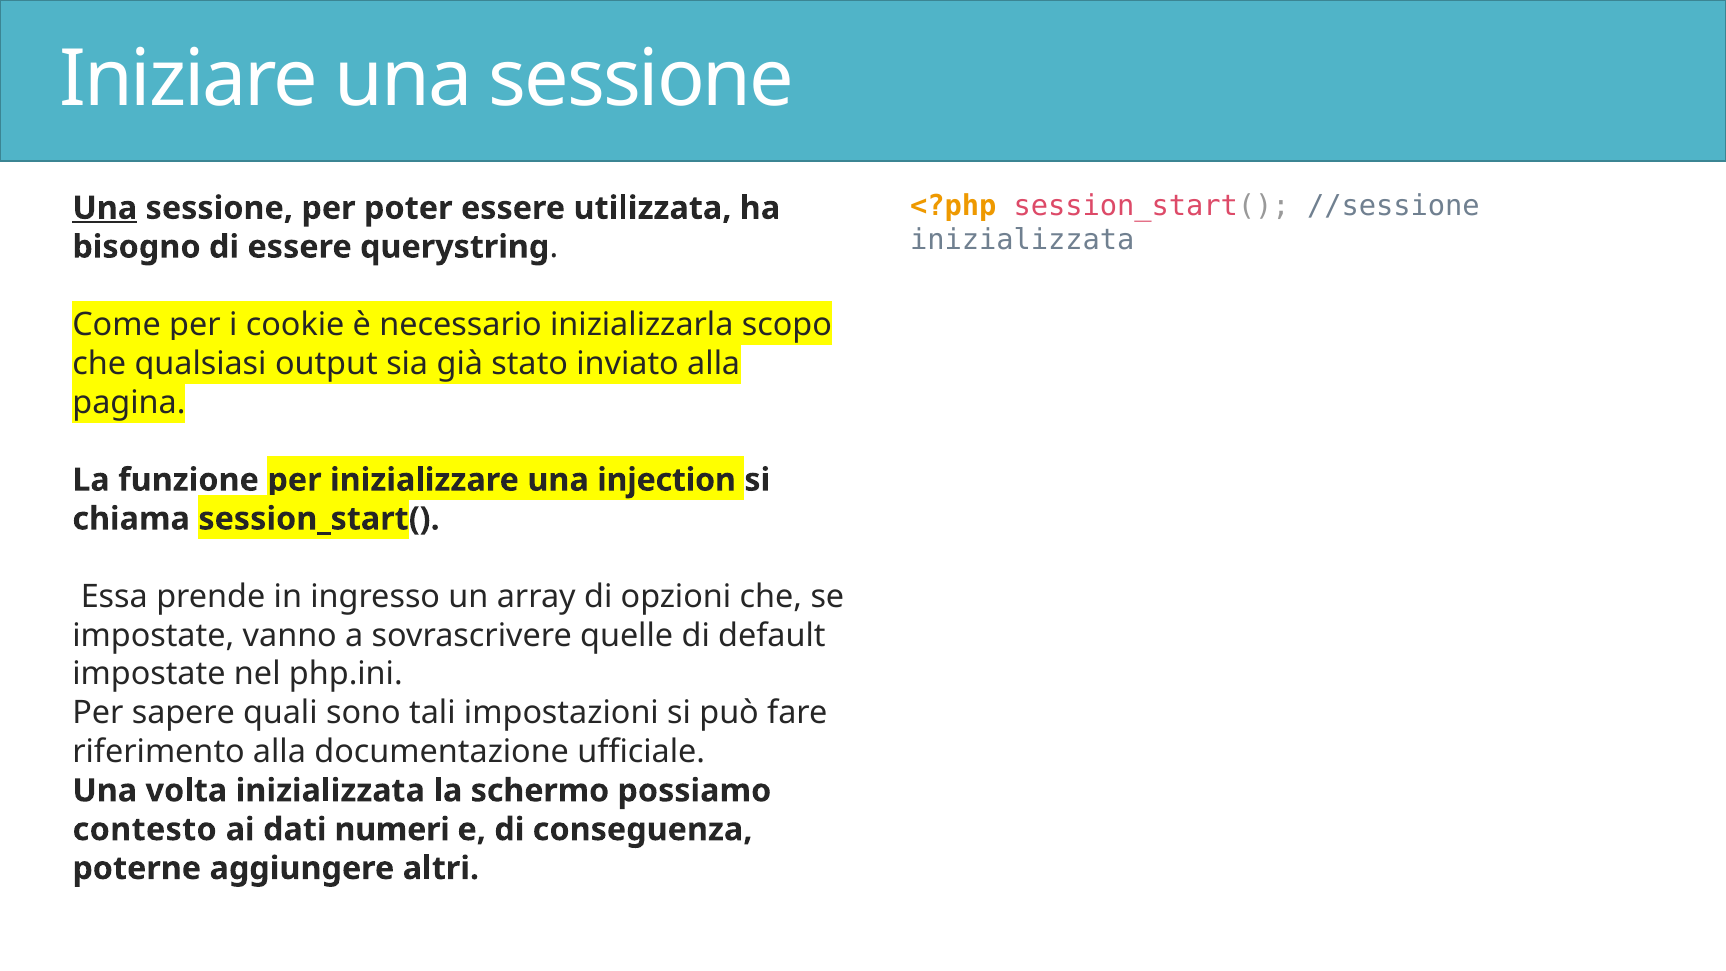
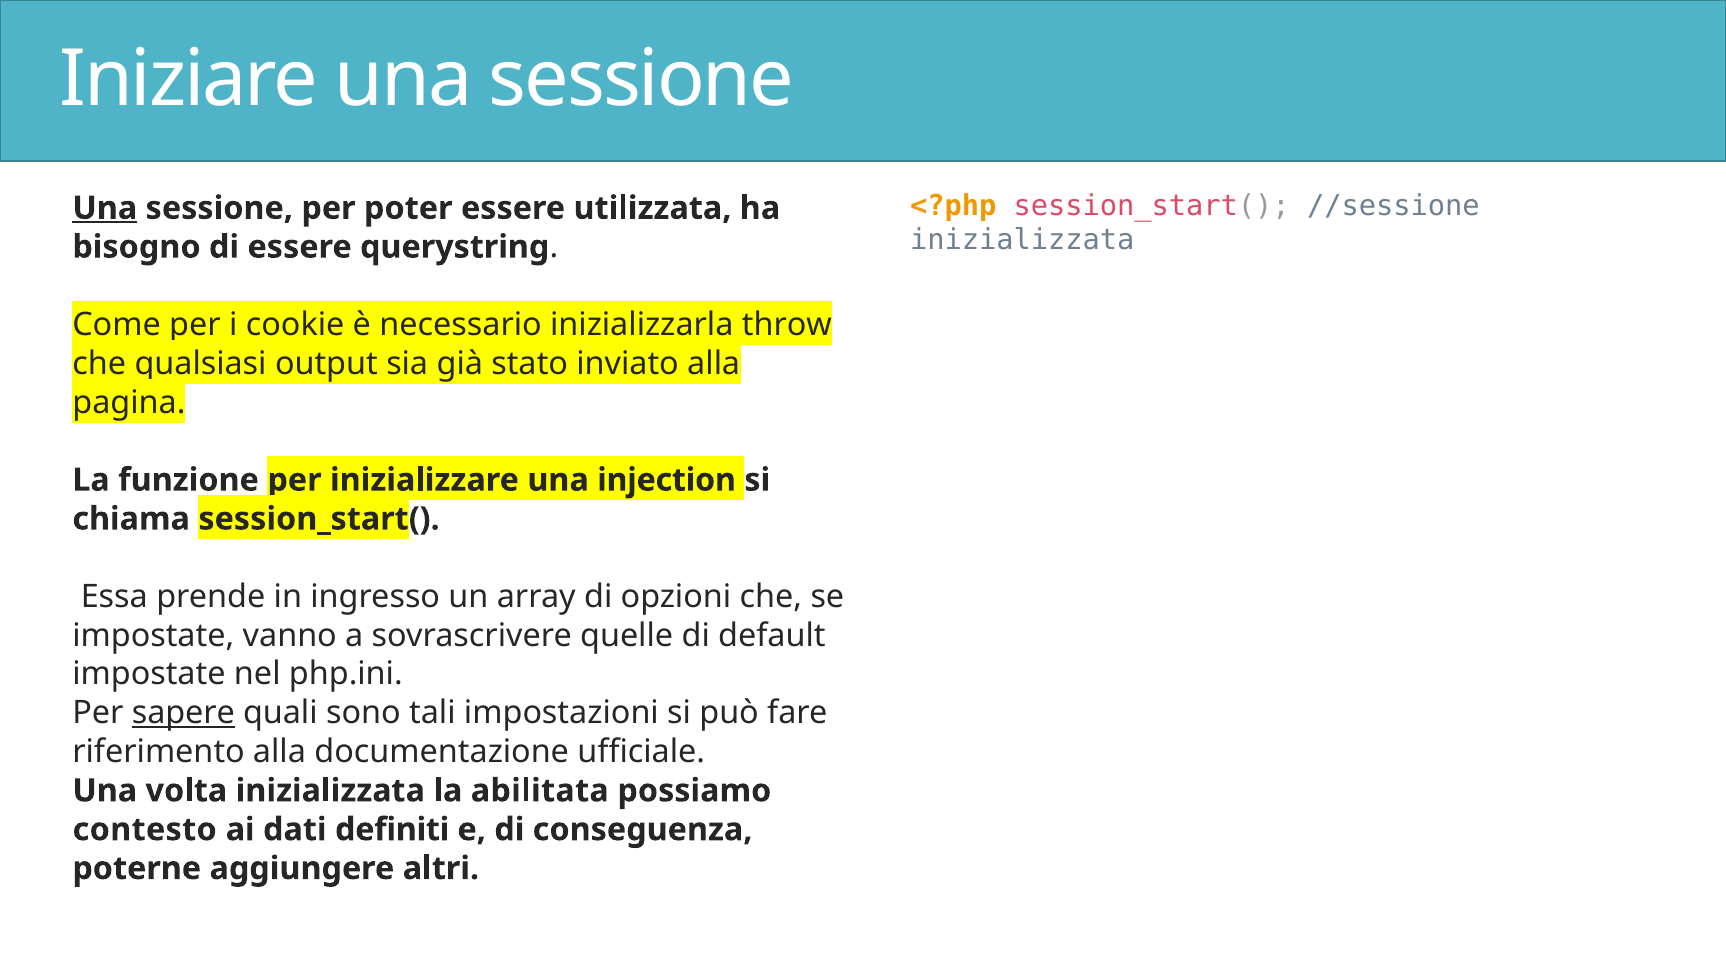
scopo: scopo -> throw
sapere underline: none -> present
schermo: schermo -> abilitata
numeri: numeri -> definiti
